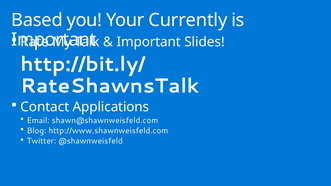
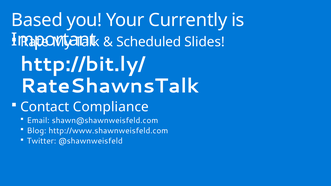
Important at (149, 42): Important -> Scheduled
Applications: Applications -> Compliance
